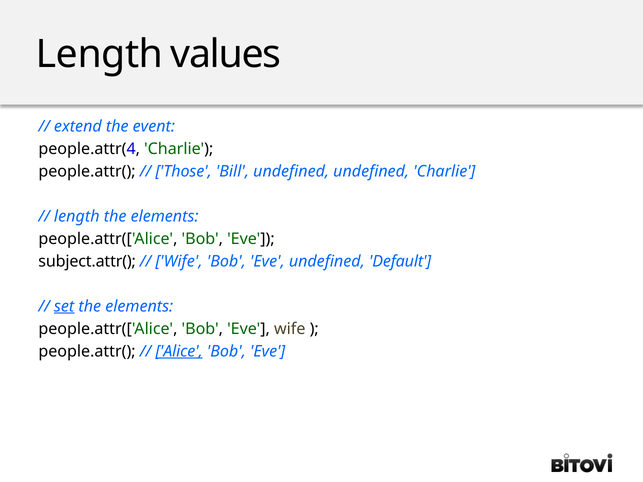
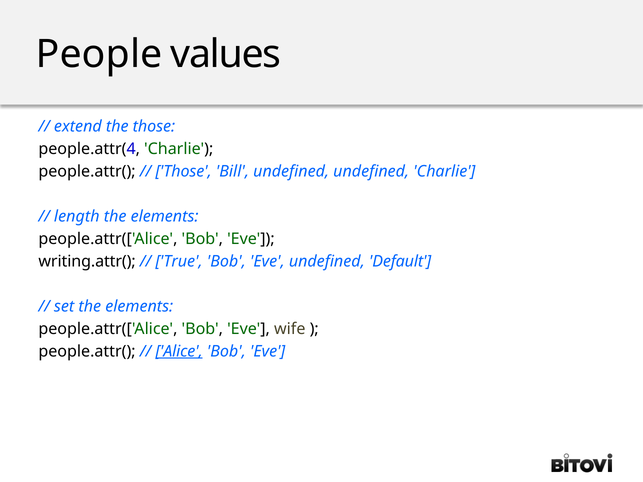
Length at (99, 54): Length -> People
the event: event -> those
subject.attr(: subject.attr( -> writing.attr(
Wife at (179, 261): Wife -> True
set underline: present -> none
